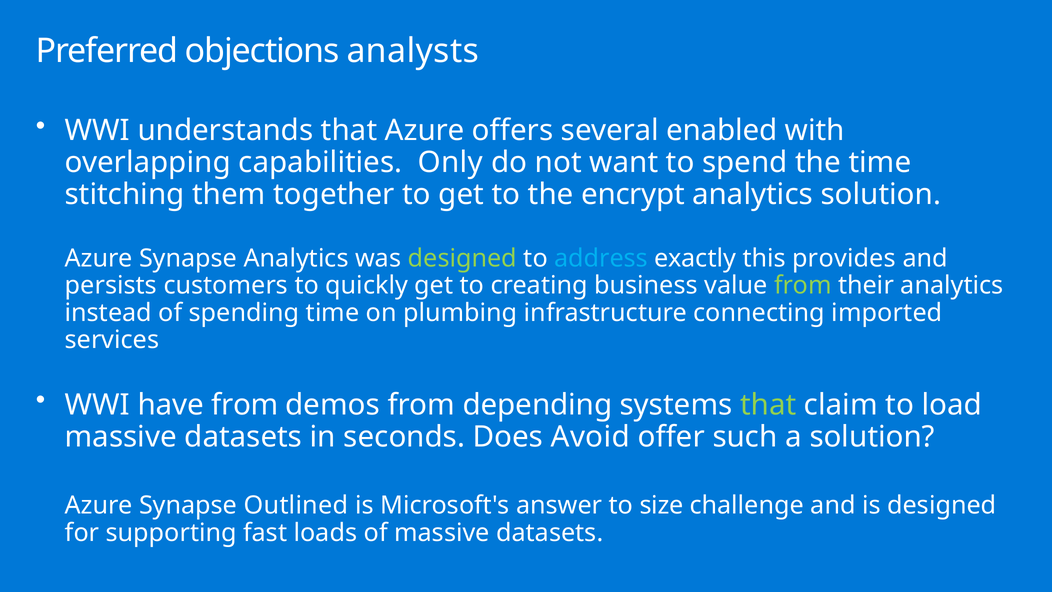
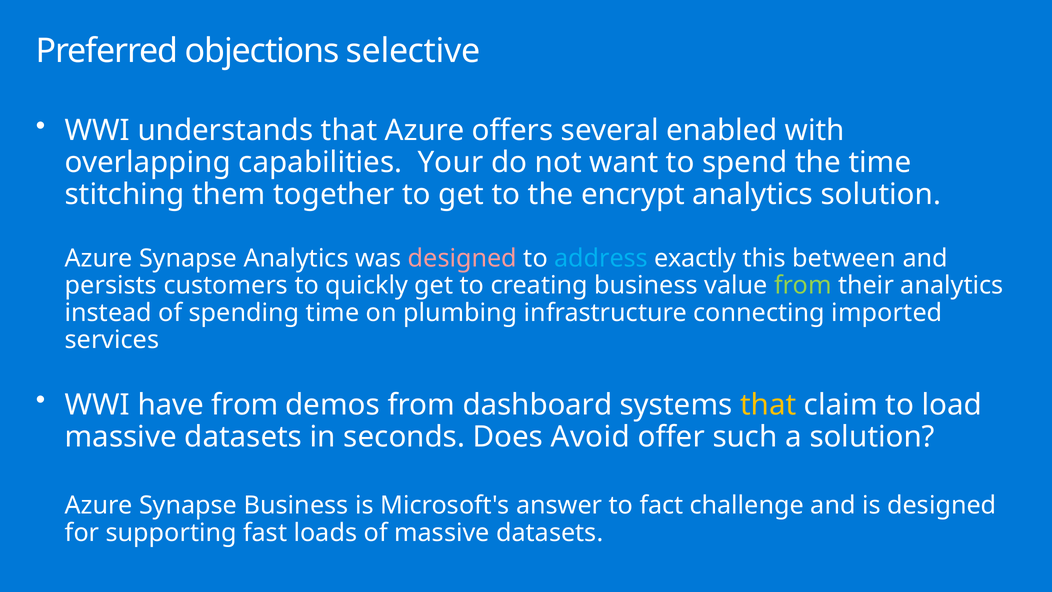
analysts: analysts -> selective
Only: Only -> Your
designed at (462, 258) colour: light green -> pink
provides: provides -> between
depending: depending -> dashboard
that at (768, 405) colour: light green -> yellow
Synapse Outlined: Outlined -> Business
size: size -> fact
